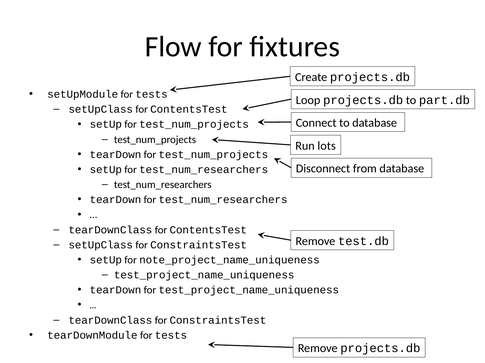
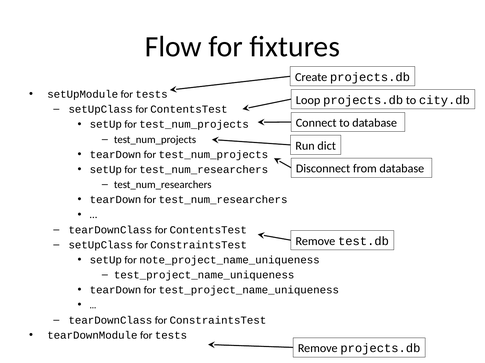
part.db: part.db -> city.db
lots: lots -> dict
